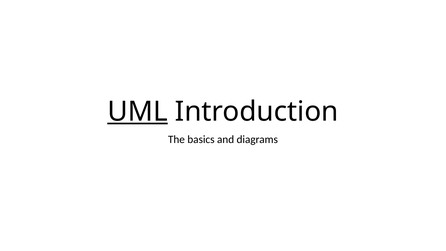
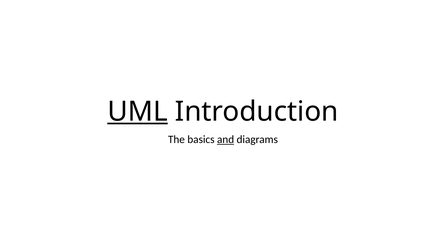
and underline: none -> present
